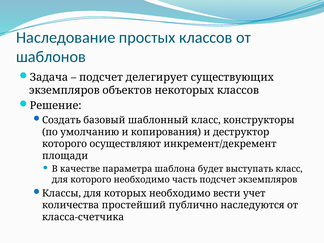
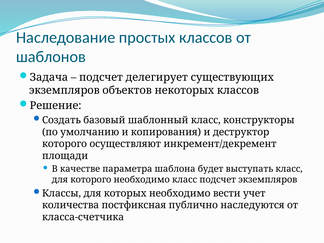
необходимо часть: часть -> класс
простейший: простейший -> постфиксная
